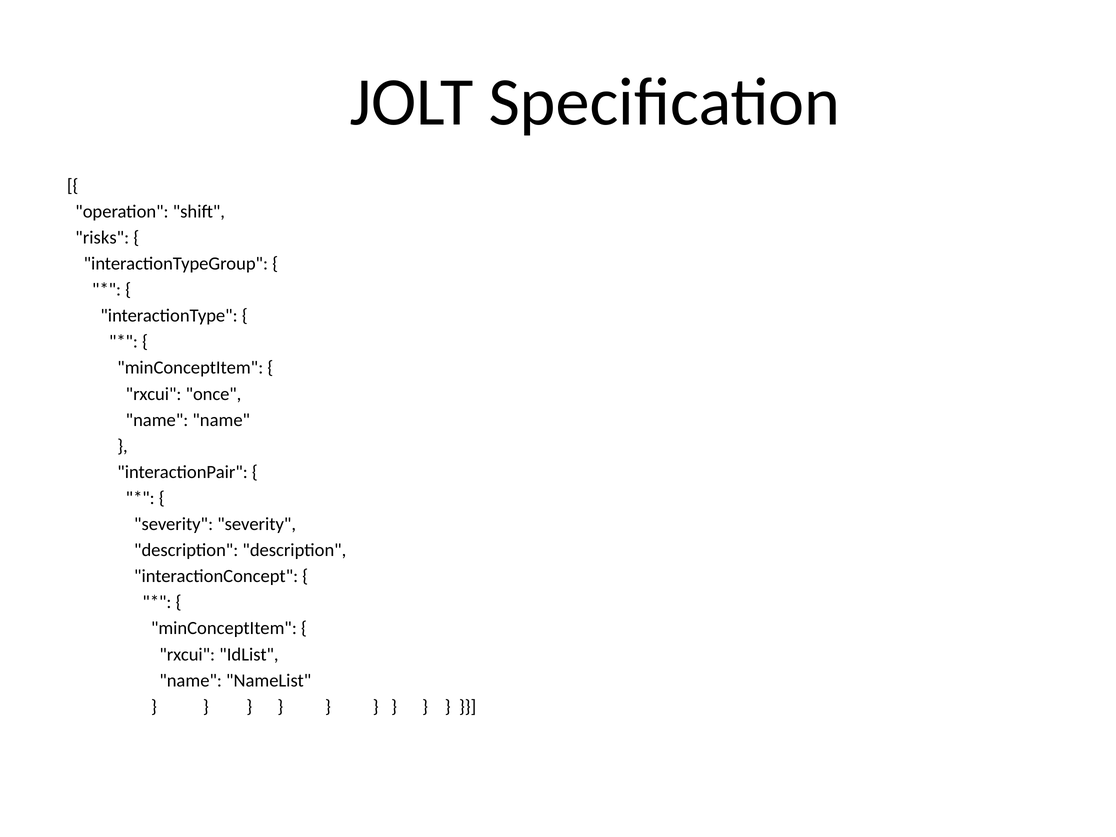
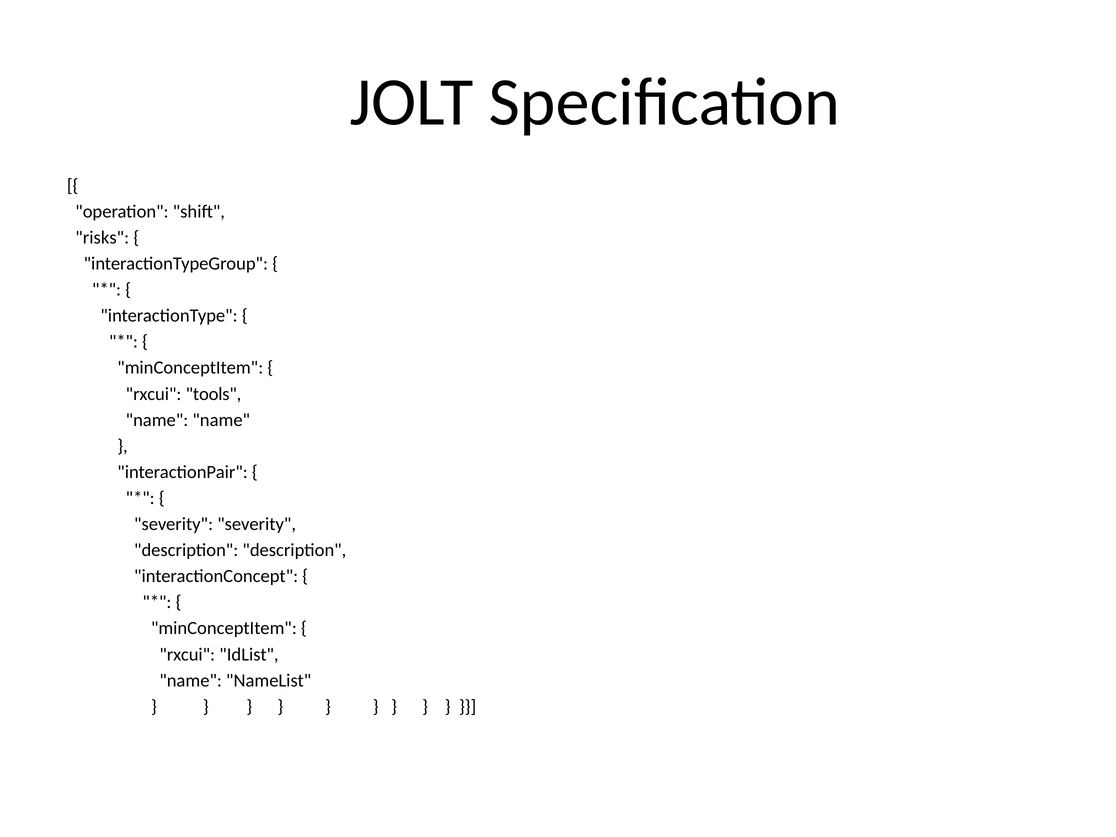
once: once -> tools
